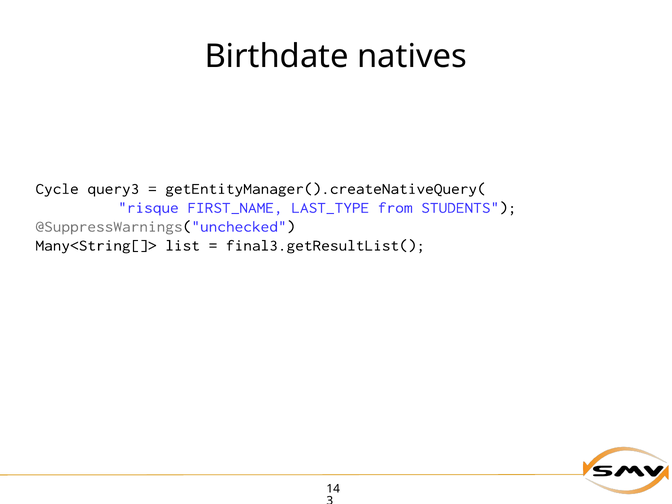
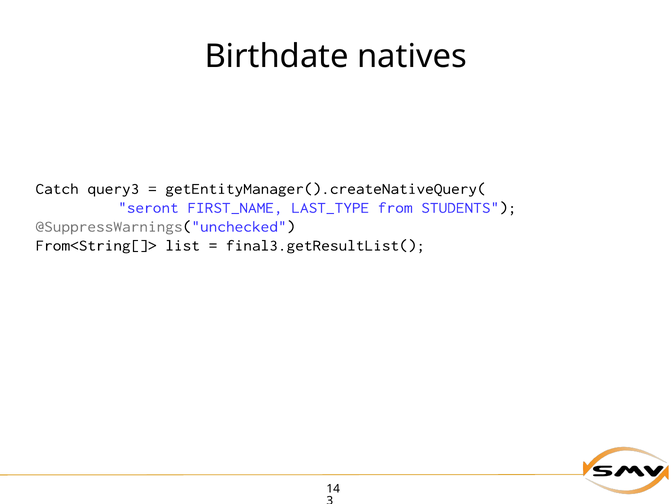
Cycle: Cycle -> Catch
risque: risque -> seront
Many<String[]>: Many<String[]> -> From<String[]>
